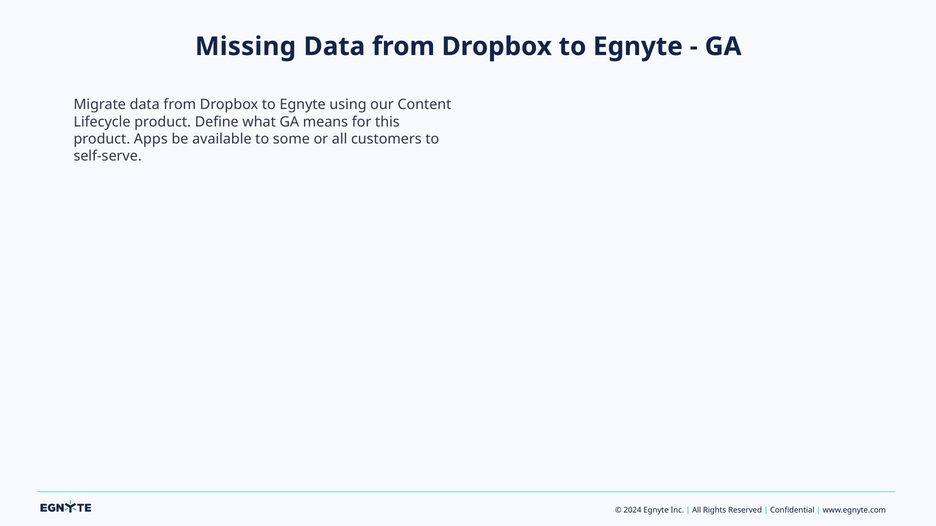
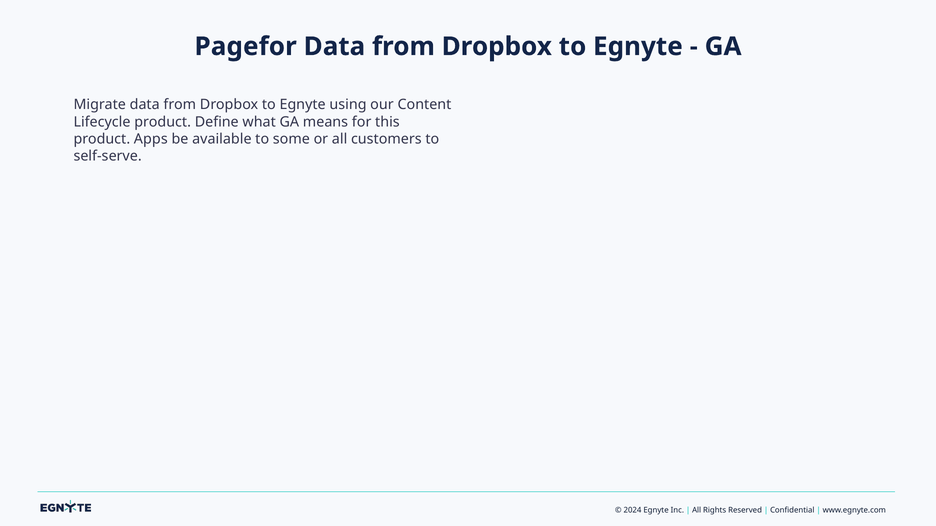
Missing: Missing -> Pagefor
